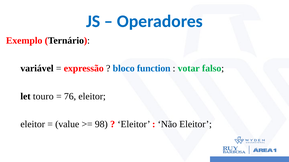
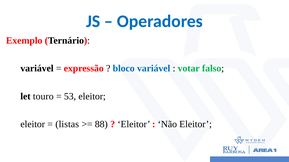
bloco function: function -> variável
76: 76 -> 53
value: value -> listas
98: 98 -> 88
